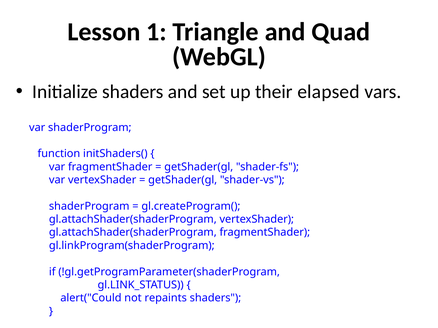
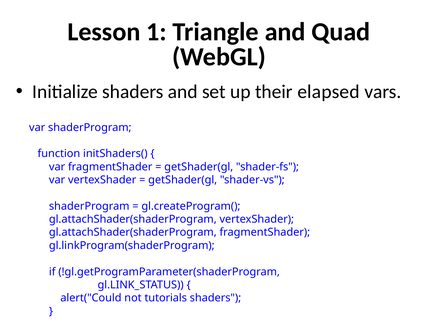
repaints: repaints -> tutorials
